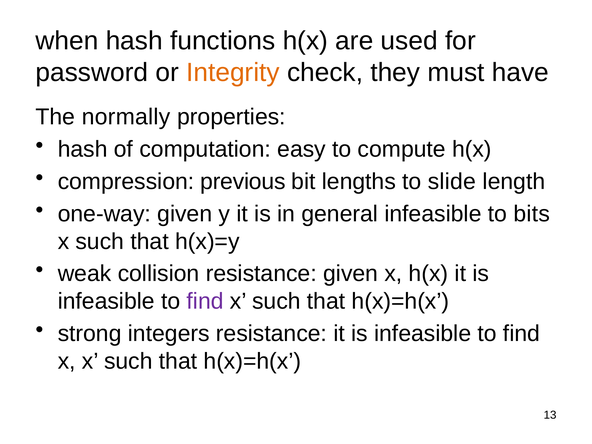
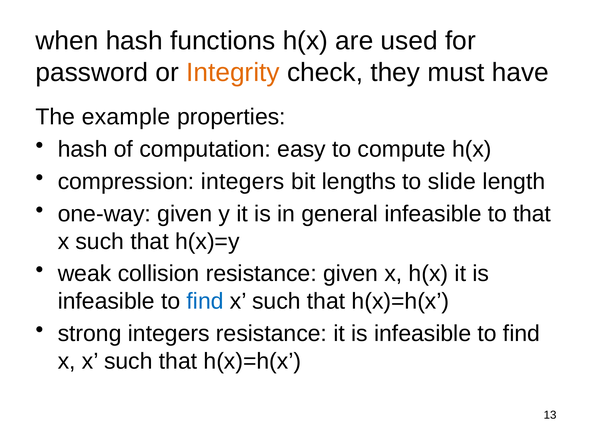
normally: normally -> example
compression previous: previous -> integers
to bits: bits -> that
find at (205, 301) colour: purple -> blue
